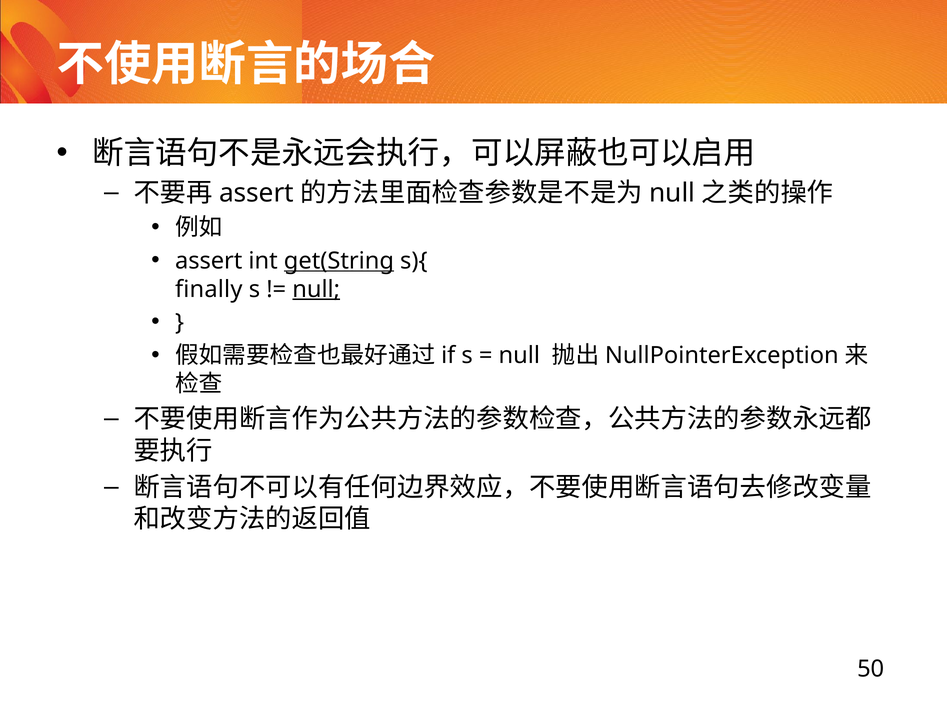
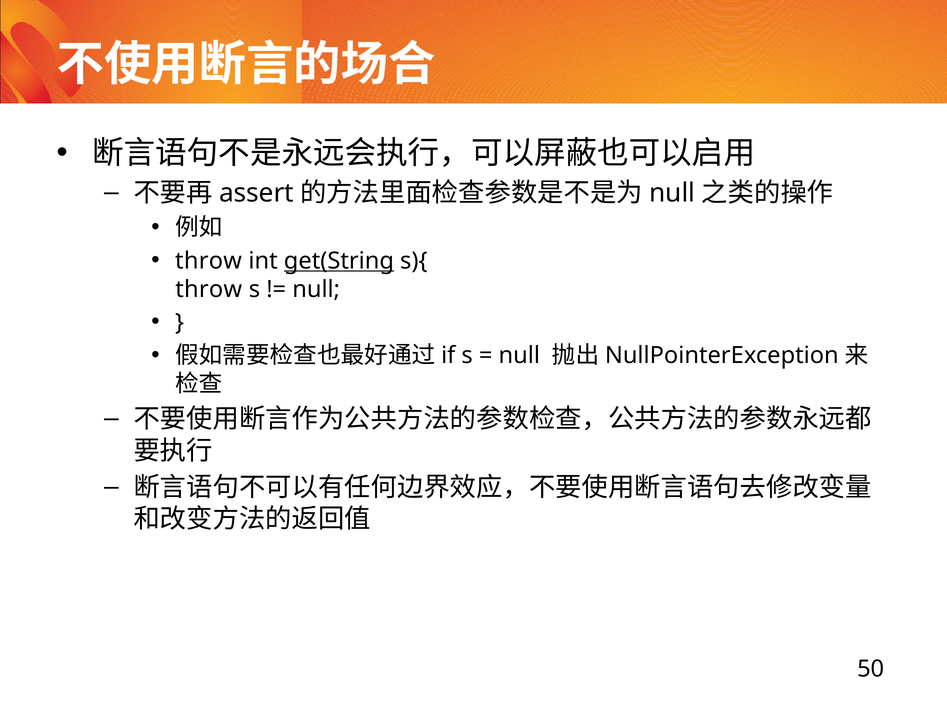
assert at (209, 261): assert -> throw
finally at (209, 289): finally -> throw
null at (316, 289) underline: present -> none
